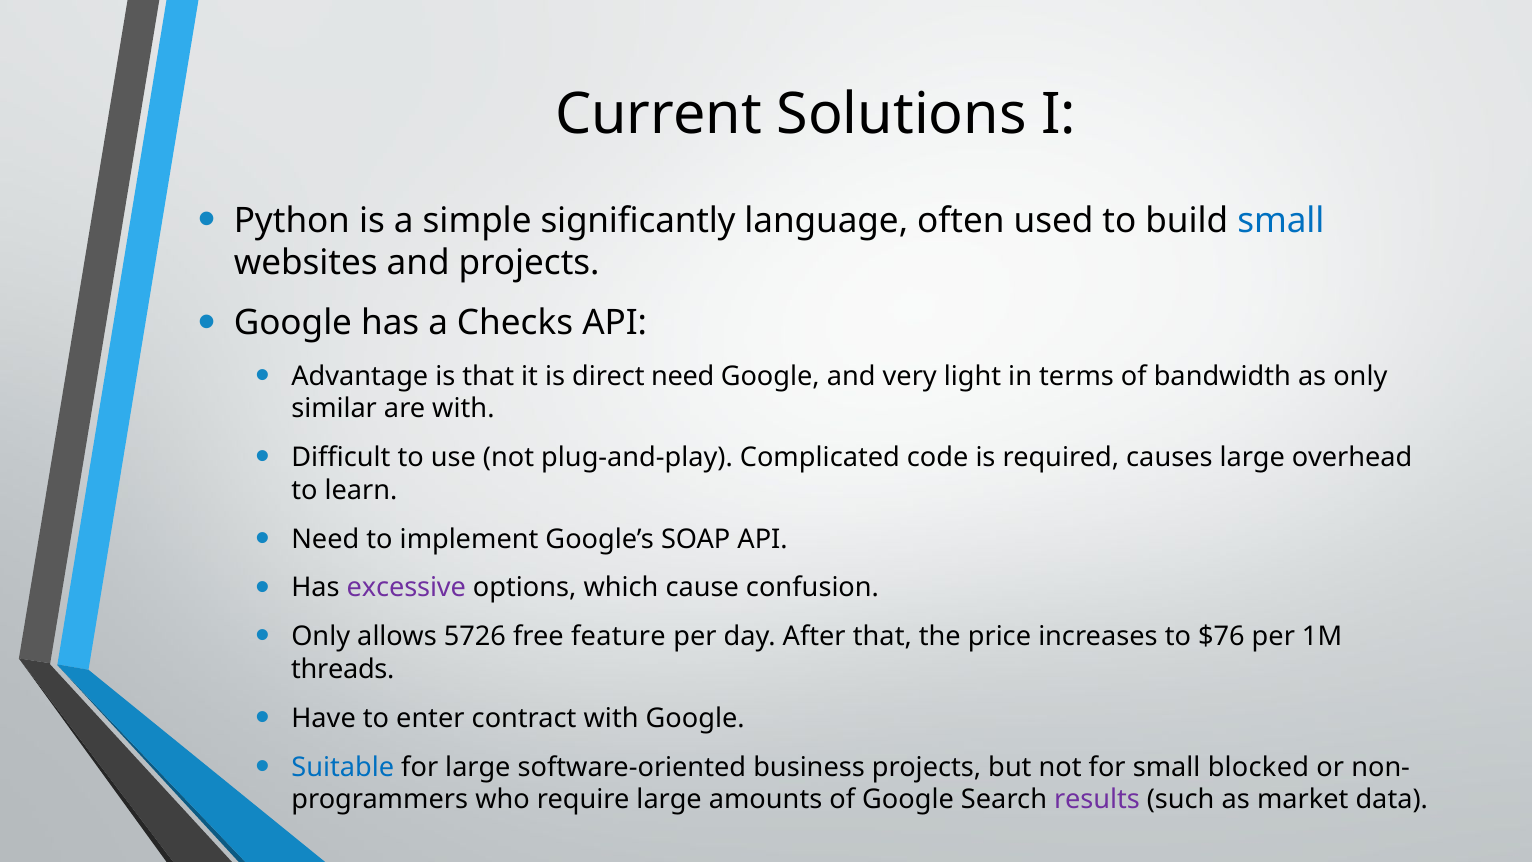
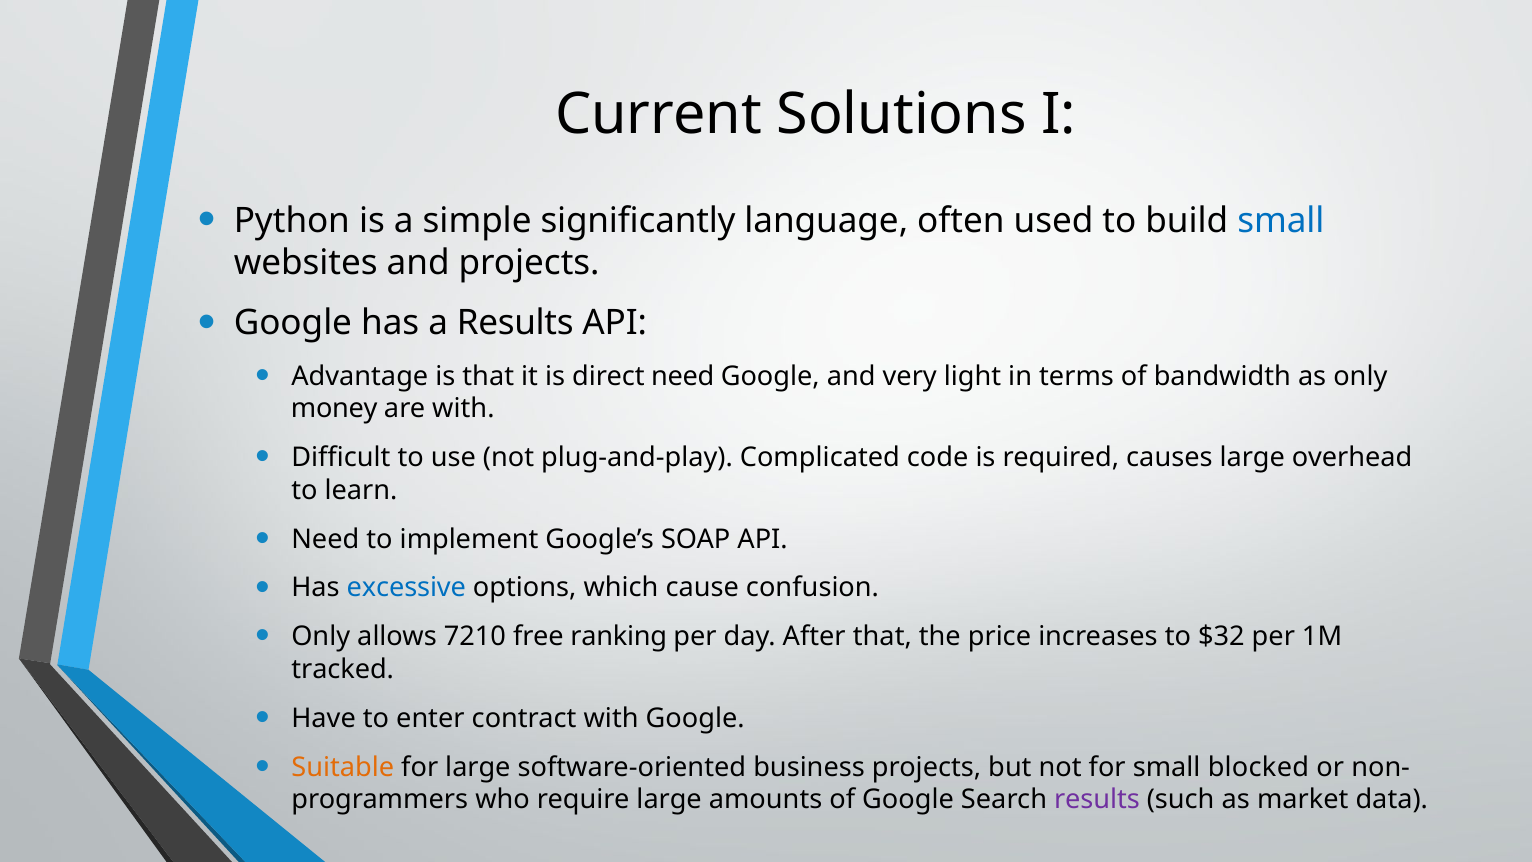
a Checks: Checks -> Results
similar: similar -> money
excessive colour: purple -> blue
5726: 5726 -> 7210
feature: feature -> ranking
$76: $76 -> $32
threads: threads -> tracked
Suitable colour: blue -> orange
